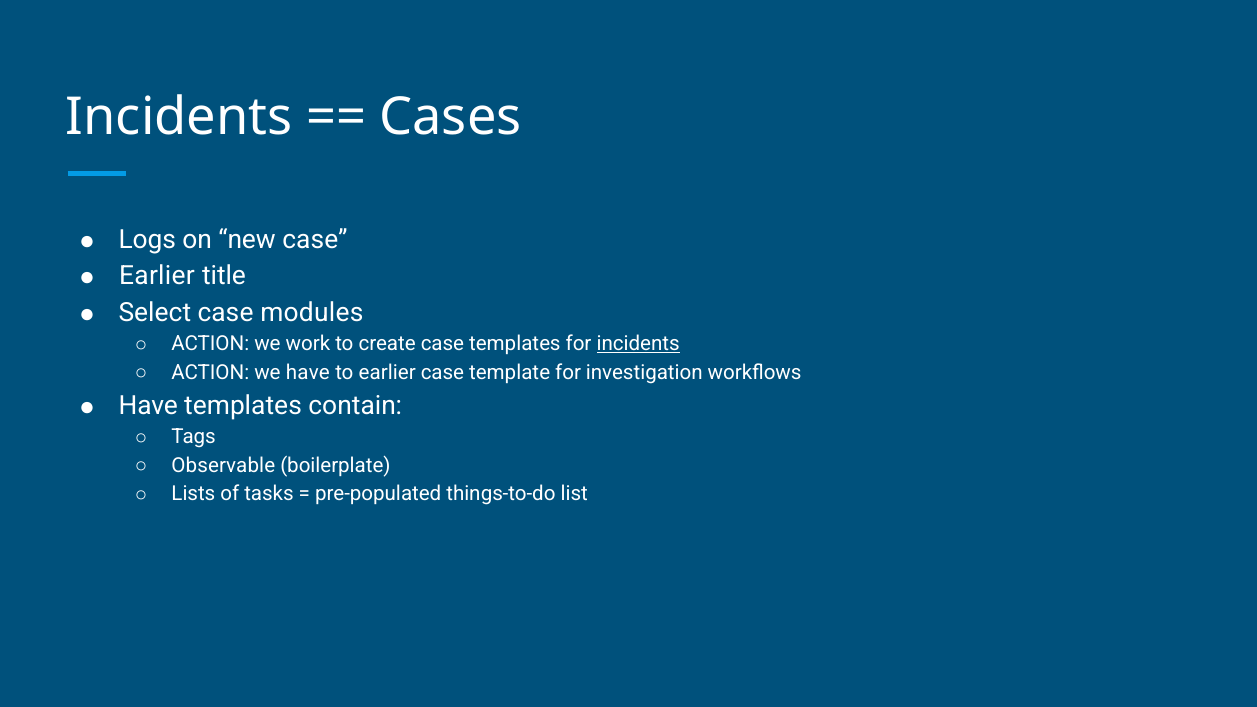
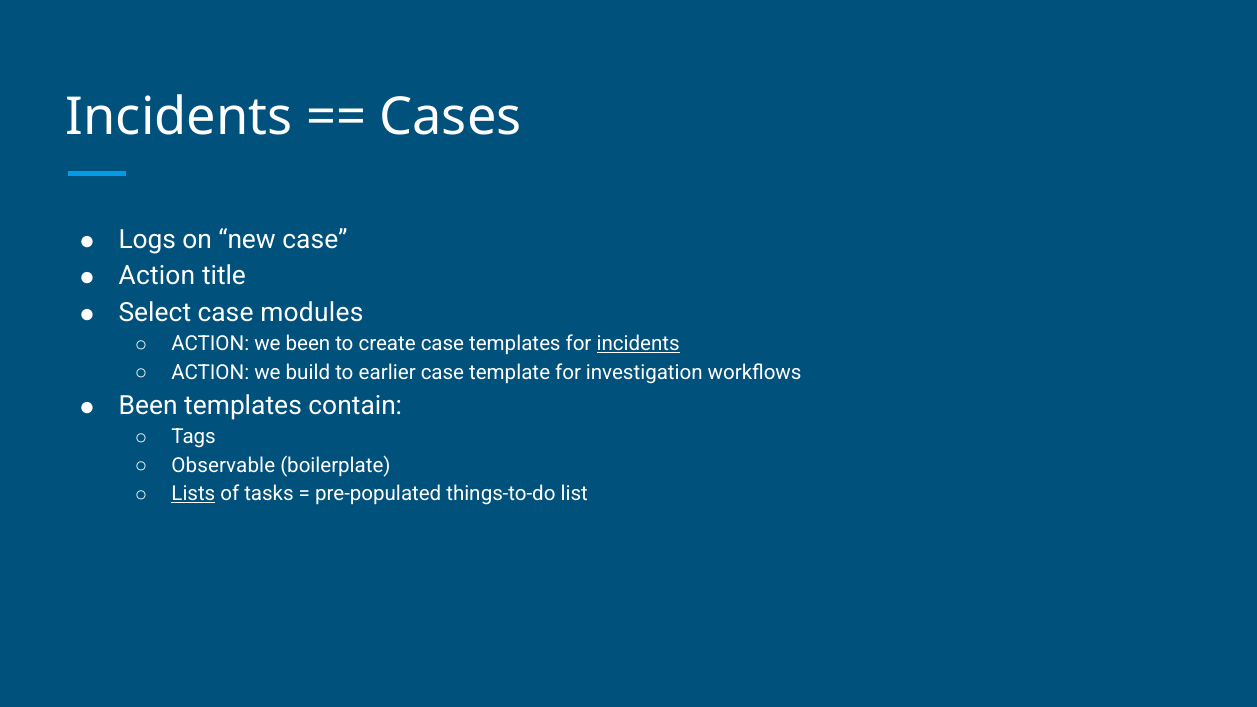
Earlier at (157, 276): Earlier -> Action
we work: work -> been
we have: have -> build
Have at (148, 406): Have -> Been
Lists underline: none -> present
